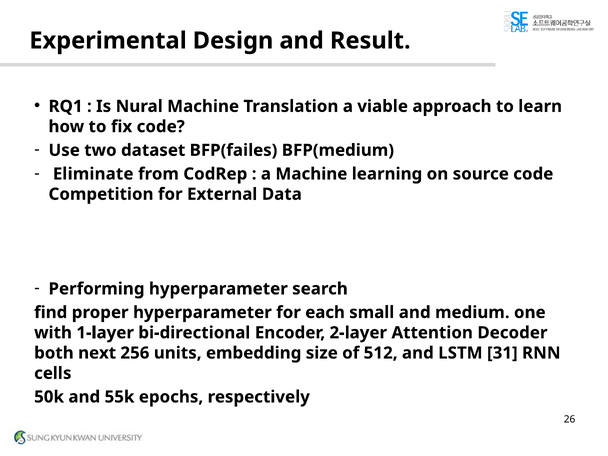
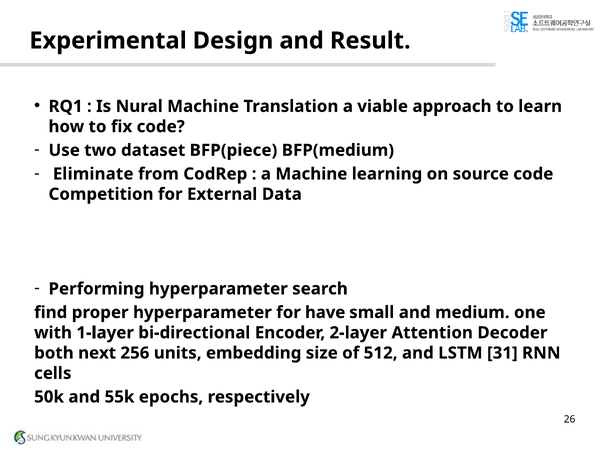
BFP(failes: BFP(failes -> BFP(piece
each: each -> have
